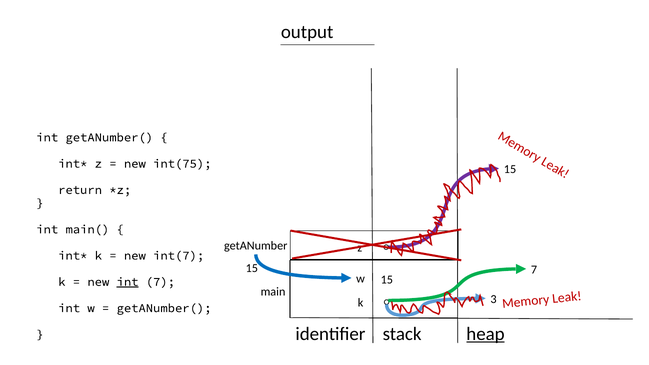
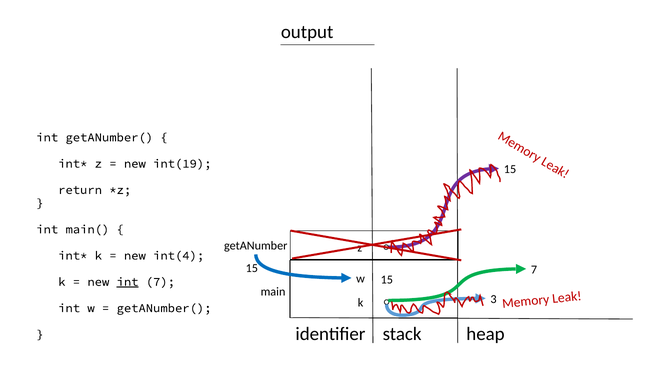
int(75: int(75 -> int(19
int(7: int(7 -> int(4
heap underline: present -> none
